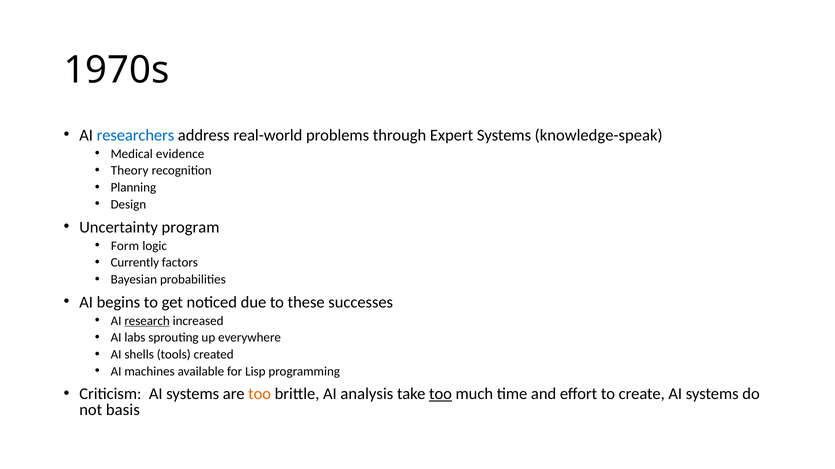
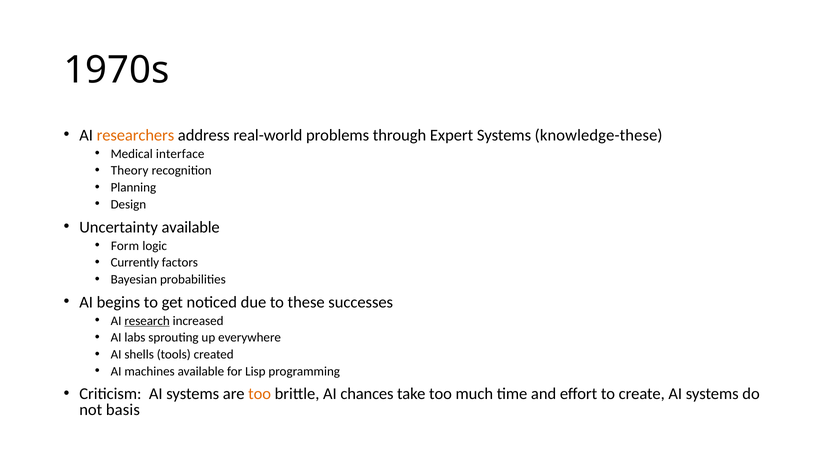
researchers colour: blue -> orange
knowledge-speak: knowledge-speak -> knowledge-these
evidence: evidence -> interface
Uncertainty program: program -> available
analysis: analysis -> chances
too at (441, 395) underline: present -> none
